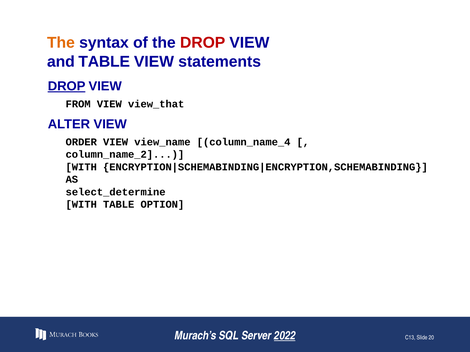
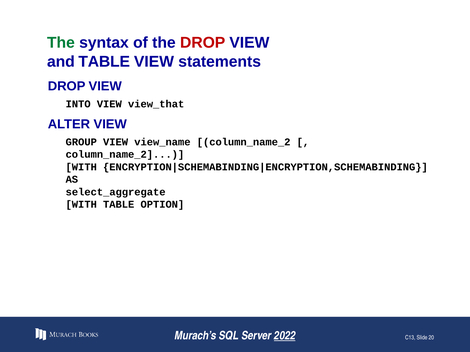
The at (61, 43) colour: orange -> green
DROP at (67, 86) underline: present -> none
FROM: FROM -> INTO
ORDER: ORDER -> GROUP
view_name column_name_4: column_name_4 -> column_name_2
select_determine: select_determine -> select_aggregate
